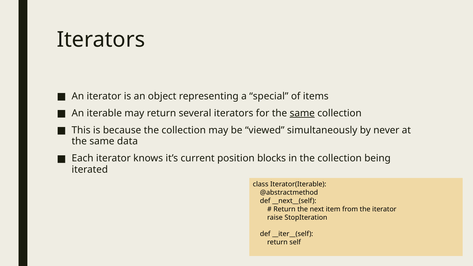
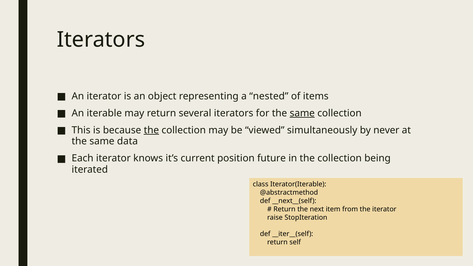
special: special -> nested
the at (151, 130) underline: none -> present
blocks: blocks -> future
